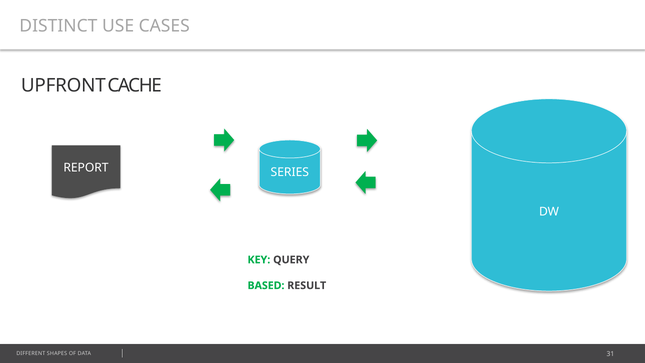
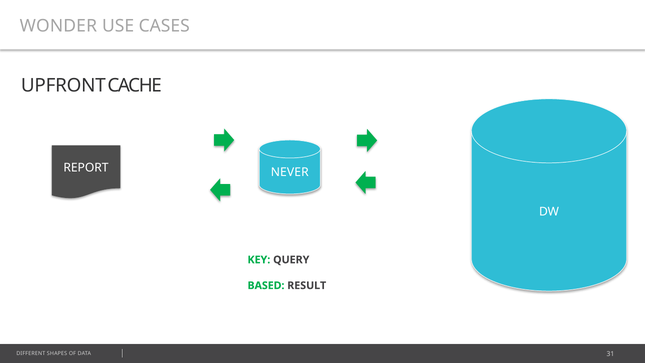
DISTINCT: DISTINCT -> WONDER
SERIES: SERIES -> NEVER
